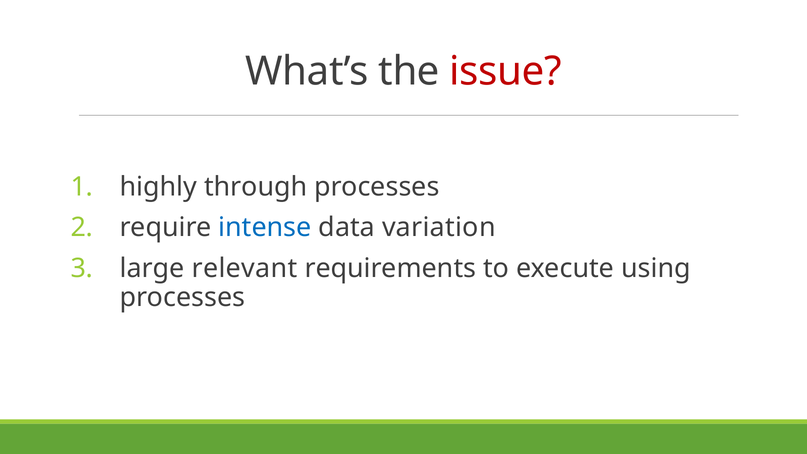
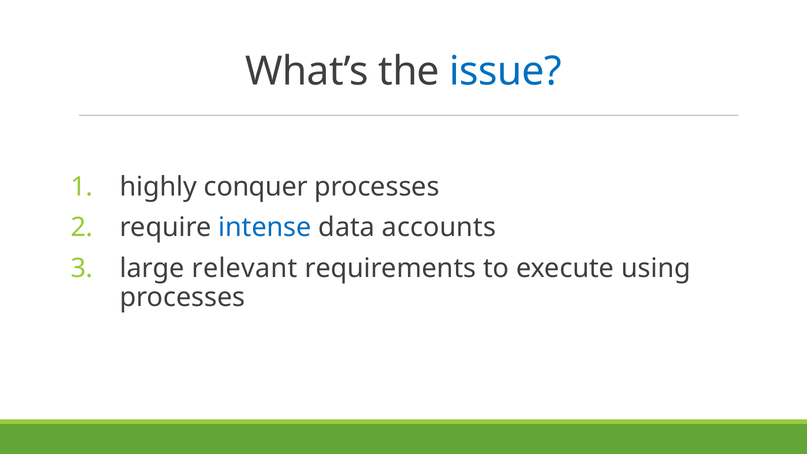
issue colour: red -> blue
through: through -> conquer
variation: variation -> accounts
